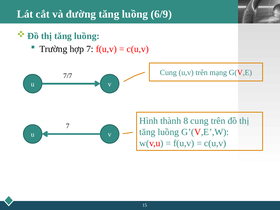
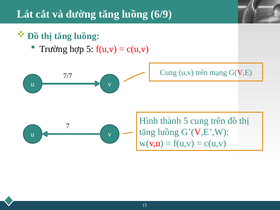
hợp 7: 7 -> 5
thành 8: 8 -> 5
